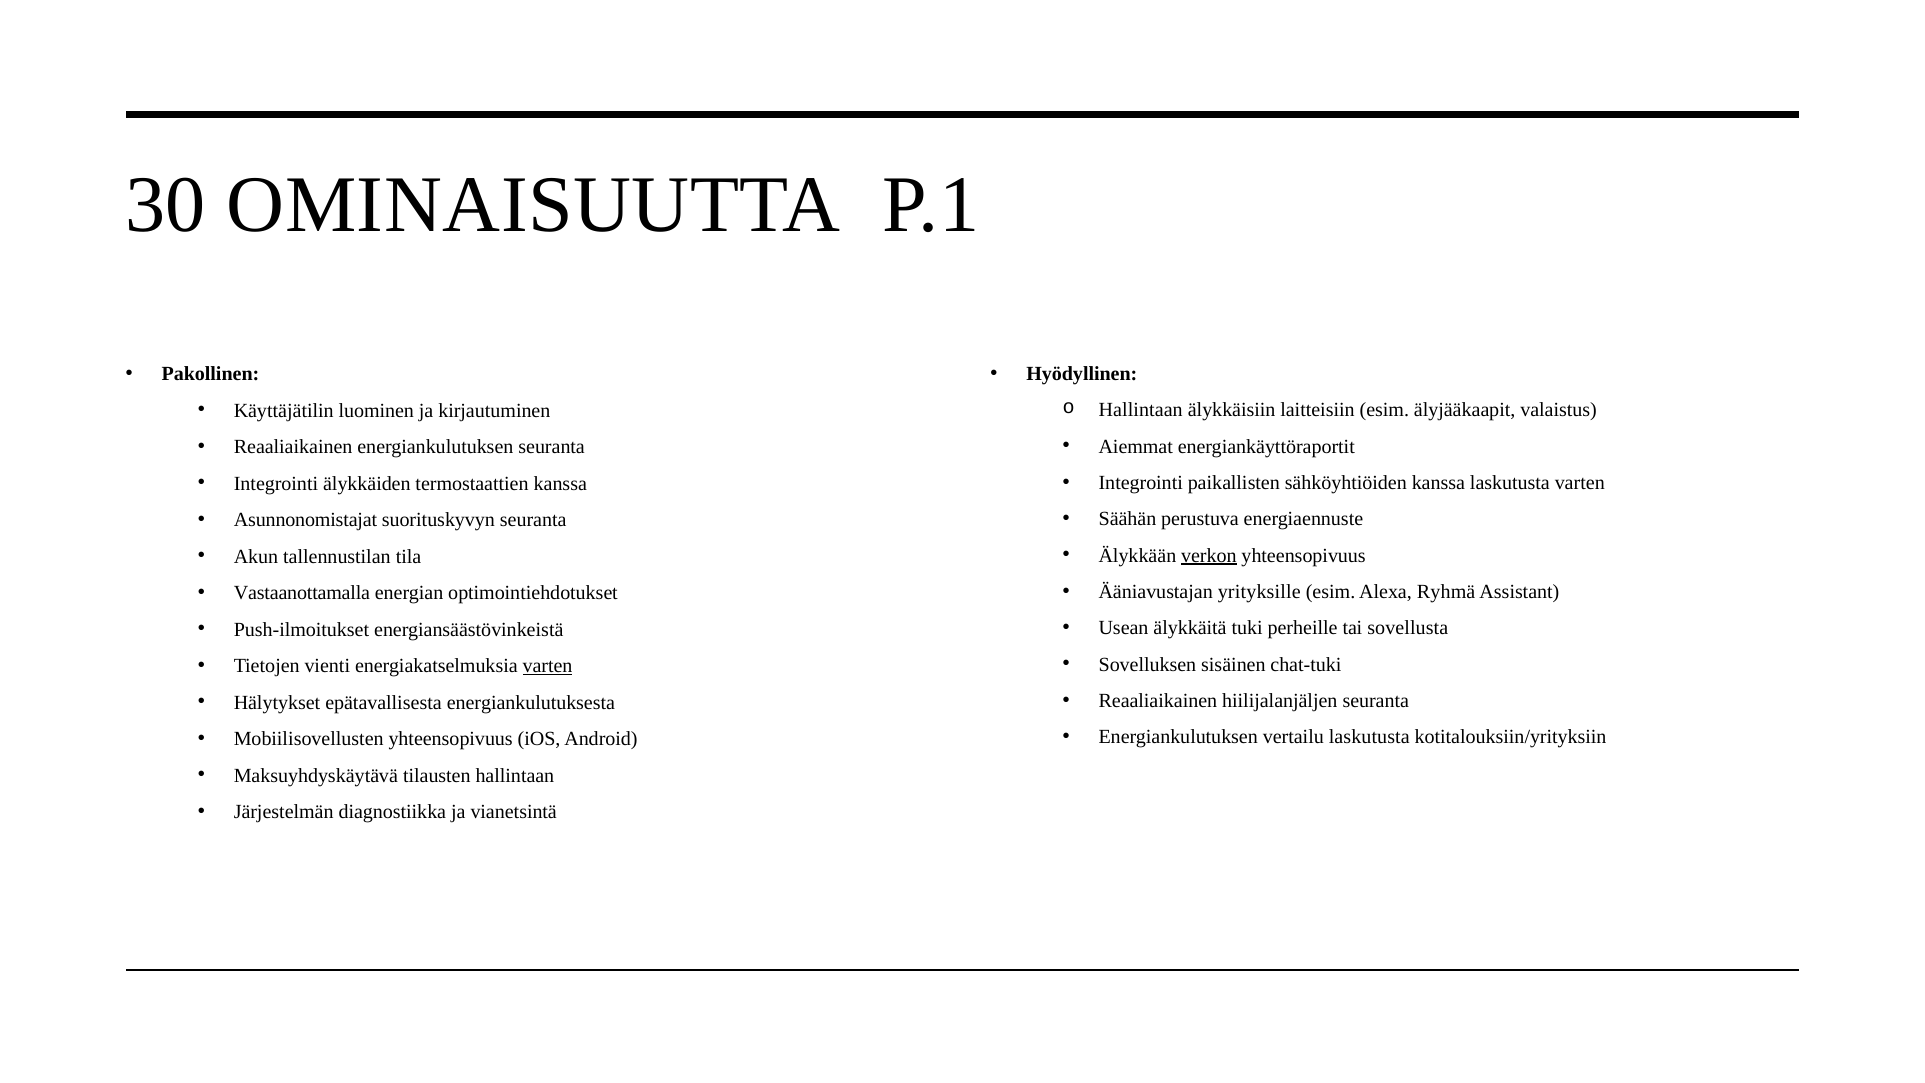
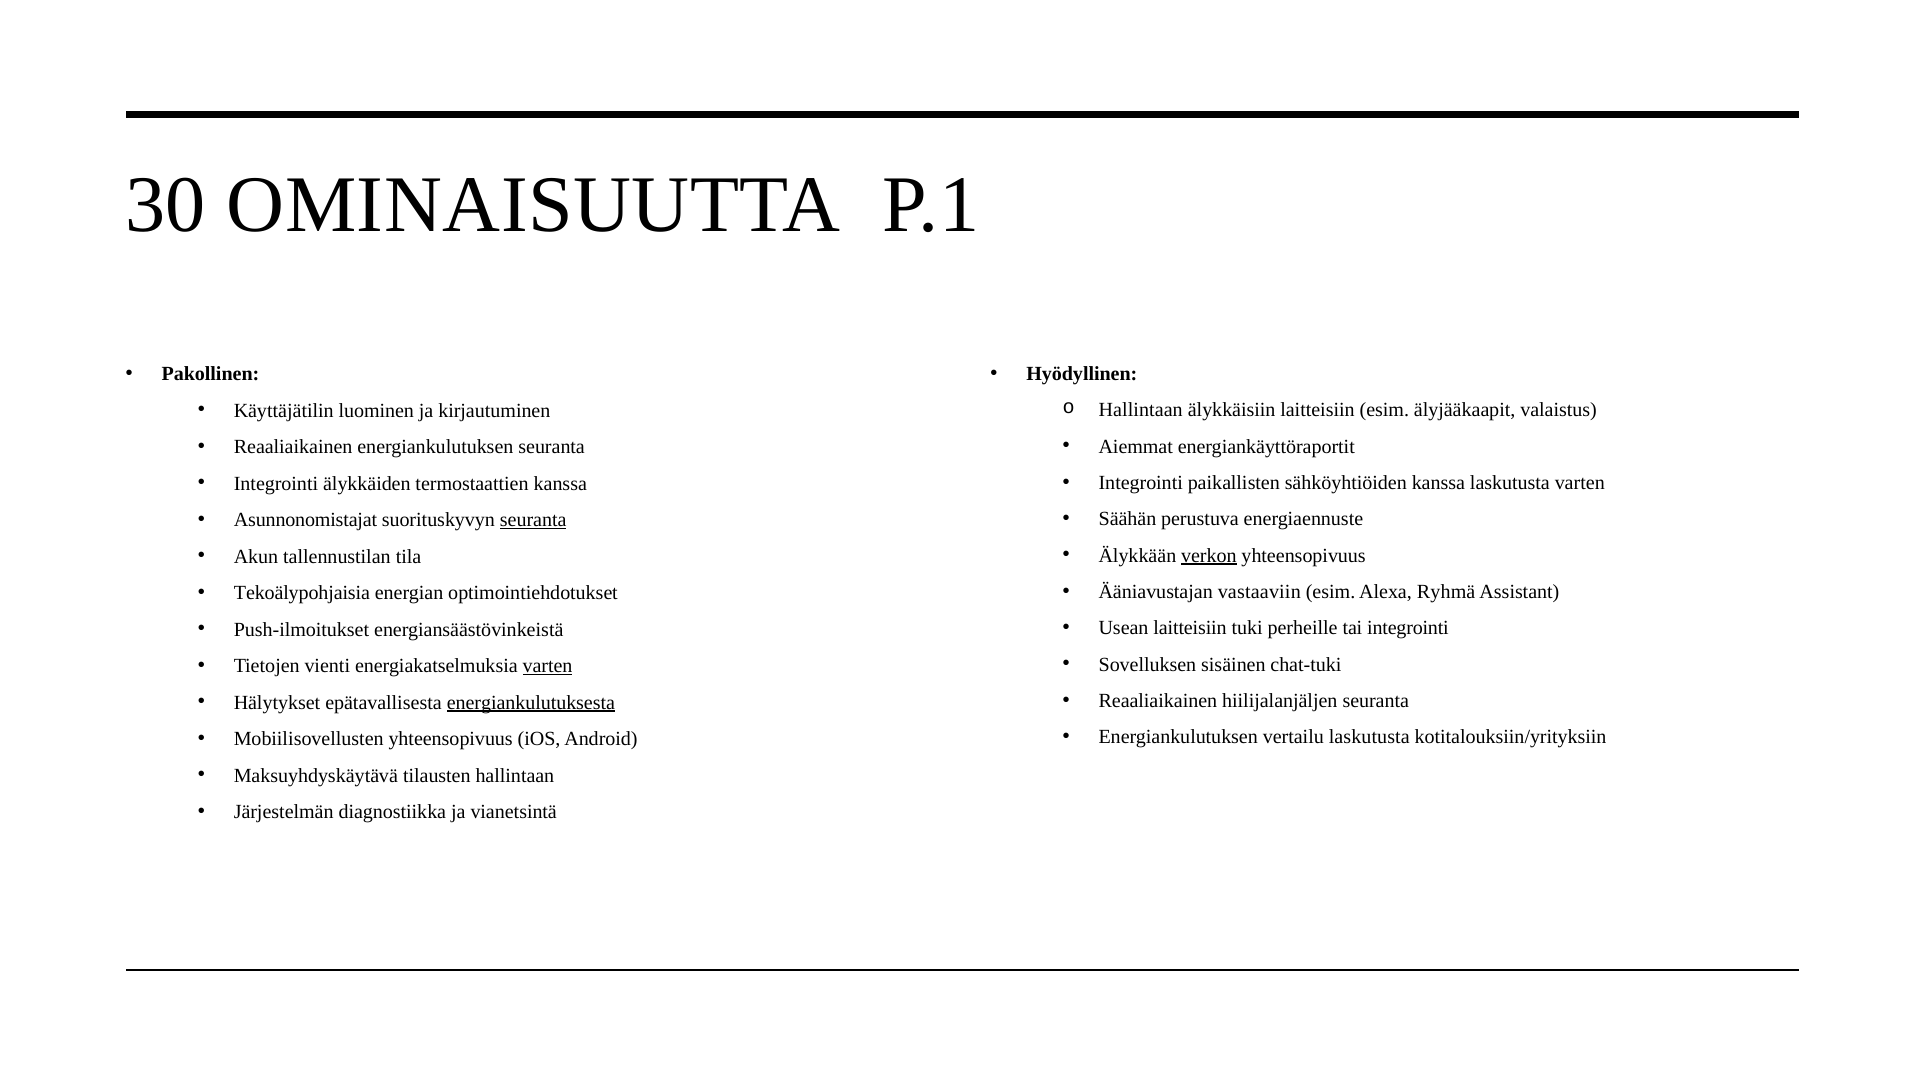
seuranta at (533, 520) underline: none -> present
yrityksille: yrityksille -> vastaaviin
Vastaanottamalla: Vastaanottamalla -> Tekoälypohjaisia
Usean älykkäitä: älykkäitä -> laitteisiin
tai sovellusta: sovellusta -> integrointi
energiankulutuksesta underline: none -> present
